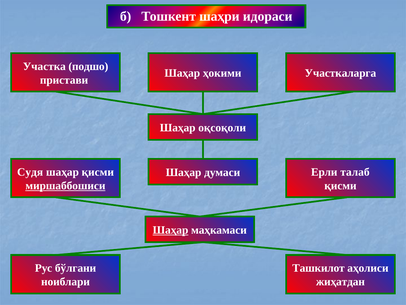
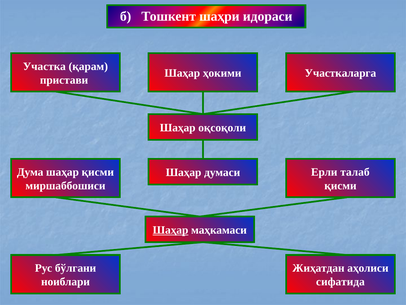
подшо: подшо -> қарам
Судя: Судя -> Дума
миршаббошиси underline: present -> none
Ташкилот: Ташкилот -> Жиҳатдан
жиҳатдан: жиҳатдан -> сифатида
